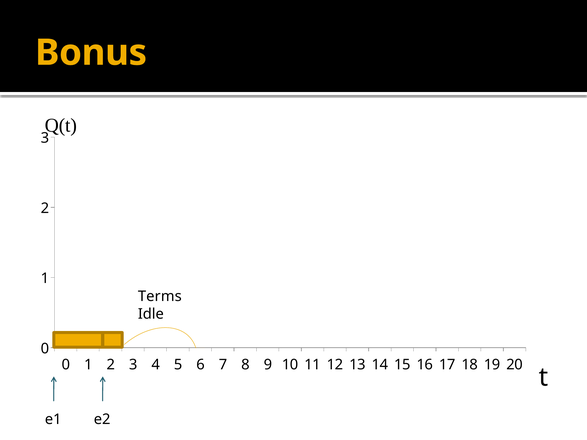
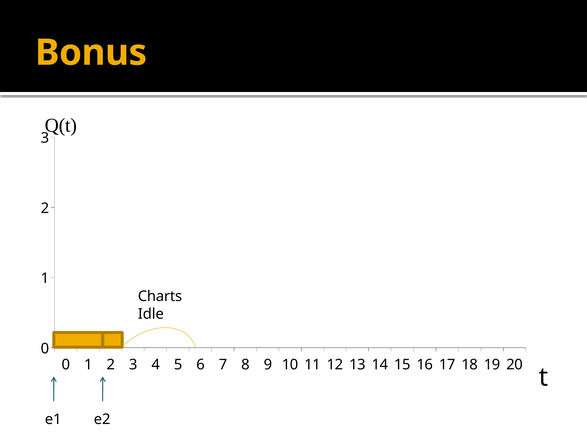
Terms: Terms -> Charts
